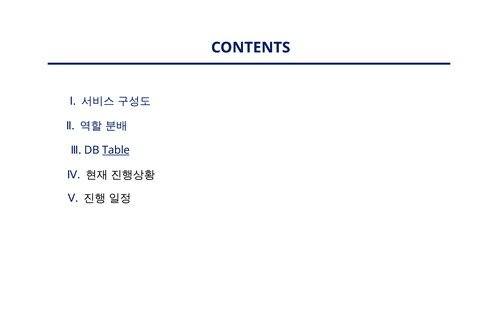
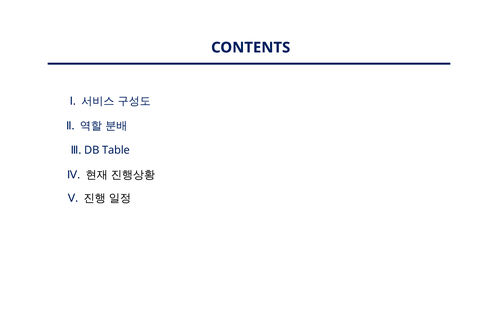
Table underline: present -> none
